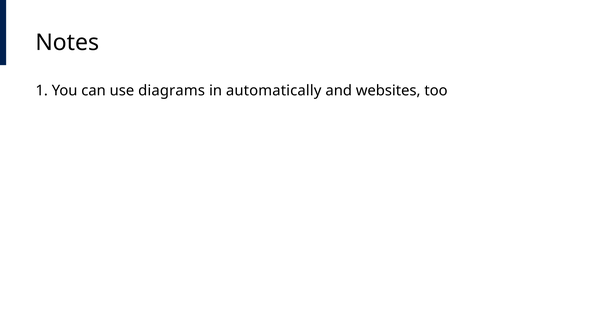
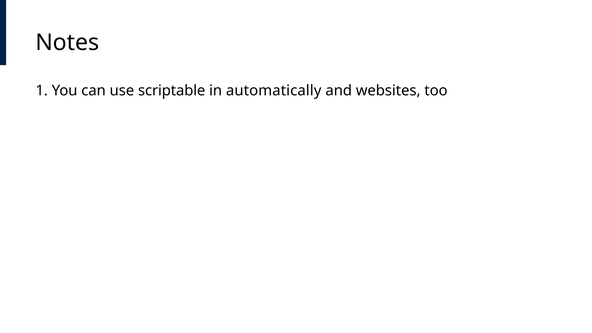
diagrams: diagrams -> scriptable
